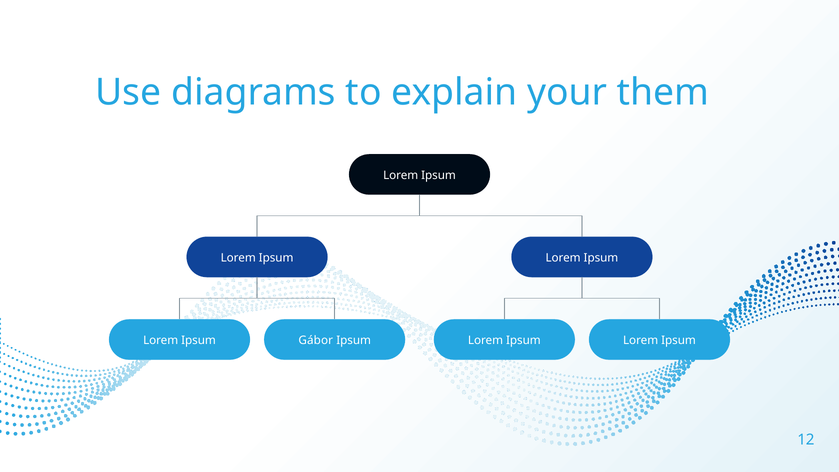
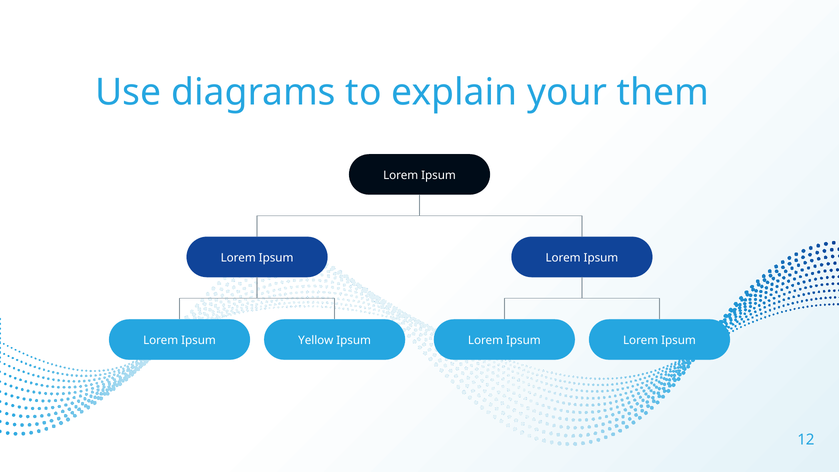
Gábor: Gábor -> Yellow
